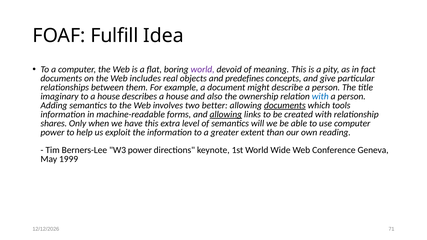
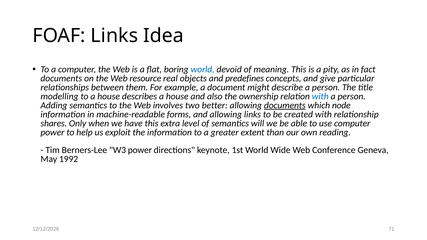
FOAF Fulfill: Fulfill -> Links
world at (203, 70) colour: purple -> blue
includes: includes -> resource
imaginary: imaginary -> modelling
tools: tools -> node
allowing at (226, 114) underline: present -> none
1999: 1999 -> 1992
